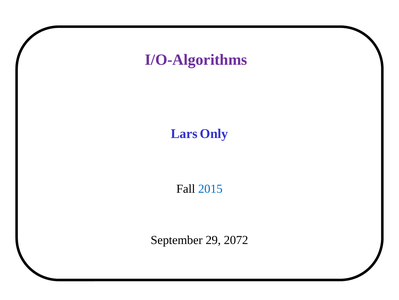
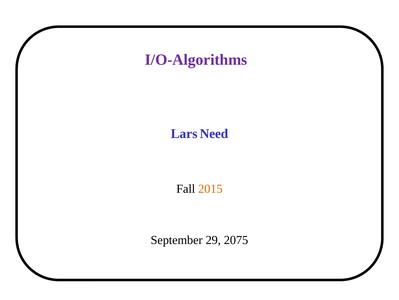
Only: Only -> Need
2015 colour: blue -> orange
2072: 2072 -> 2075
